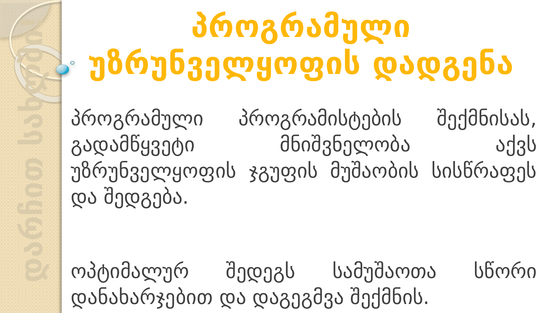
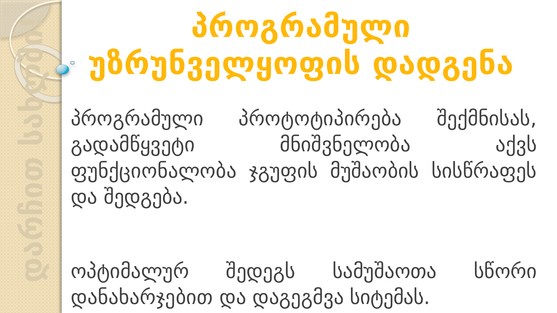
პროგრამისტების: პროგრამისტების -> პროტოტიპირება
უზრუნველყოფის at (154, 171): უზრუნველყოფის -> ფუნქციონალობა
შექმნის: შექმნის -> სიტემას
